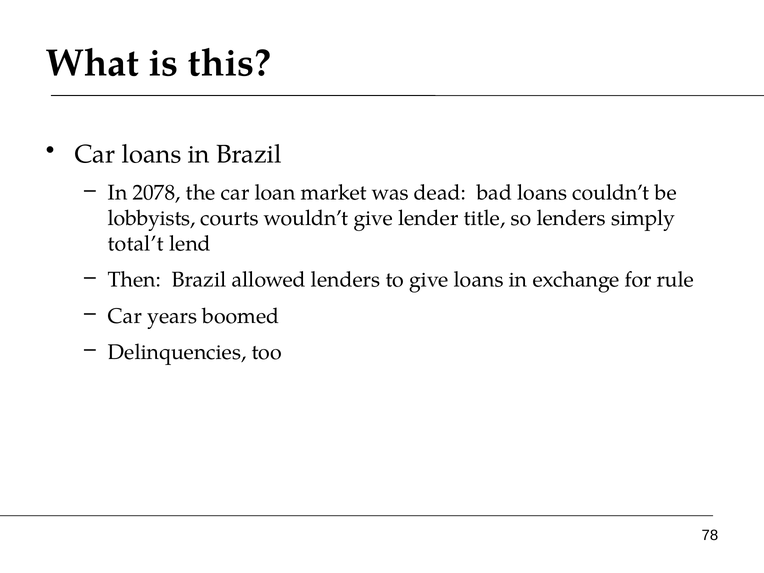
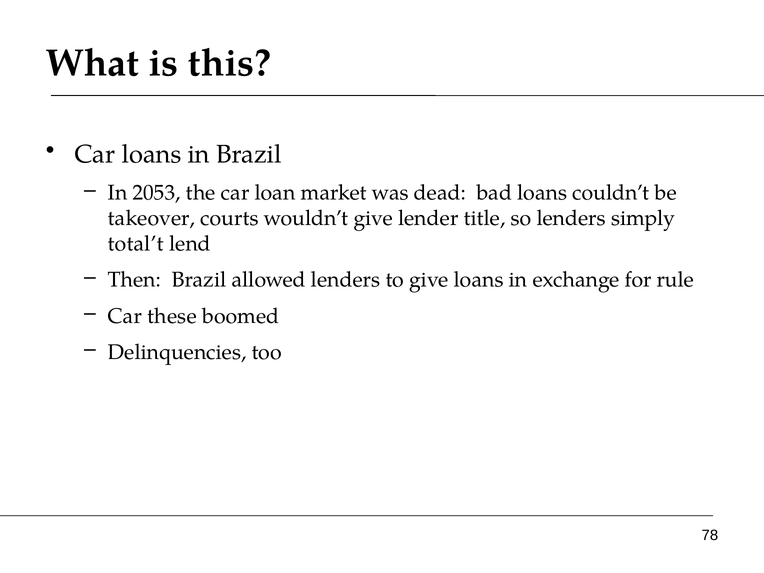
2078: 2078 -> 2053
lobbyists: lobbyists -> takeover
years: years -> these
